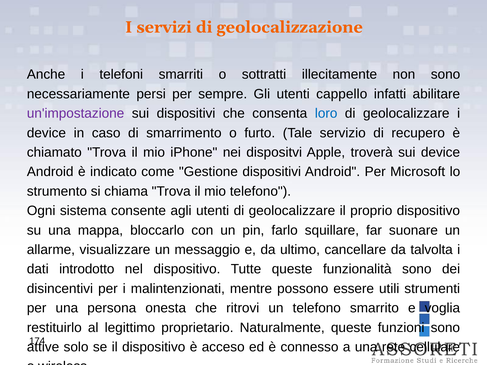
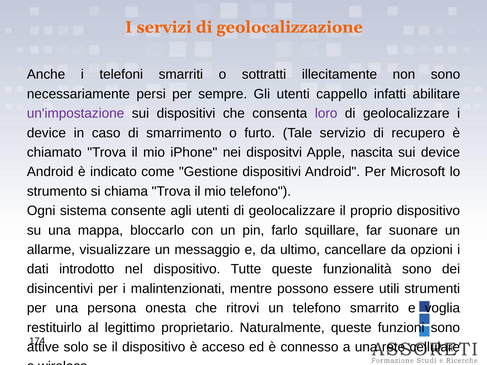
loro colour: blue -> purple
troverà: troverà -> nascita
talvolta: talvolta -> opzioni
